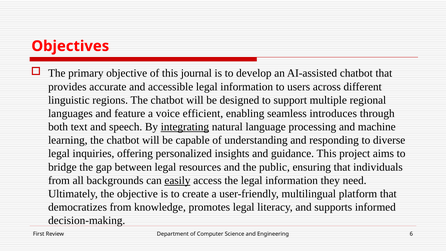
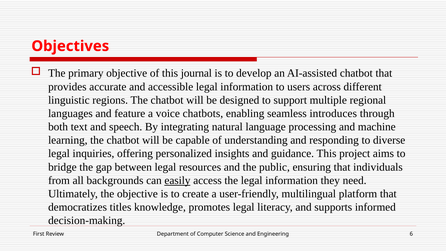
efficient: efficient -> chatbots
integrating underline: present -> none
democratizes from: from -> titles
